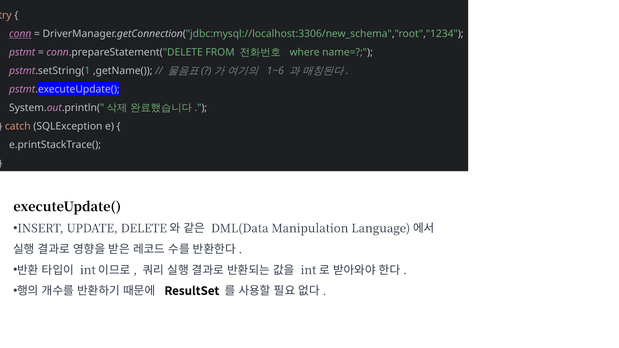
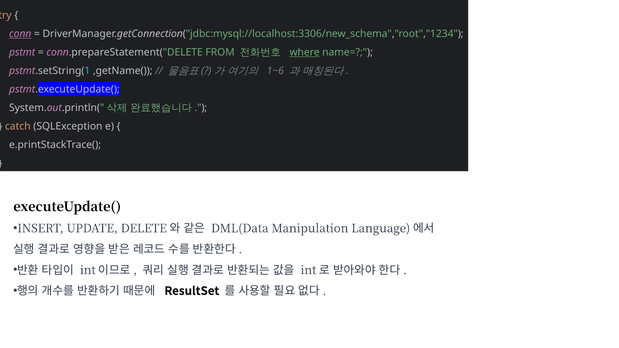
where underline: none -> present
